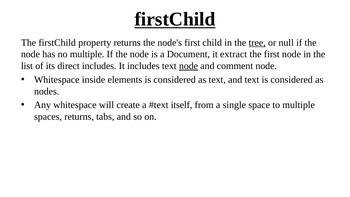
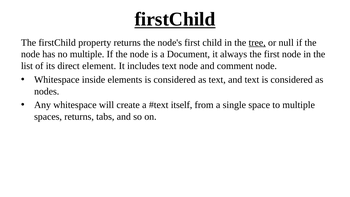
extract: extract -> always
direct includes: includes -> element
node at (188, 66) underline: present -> none
